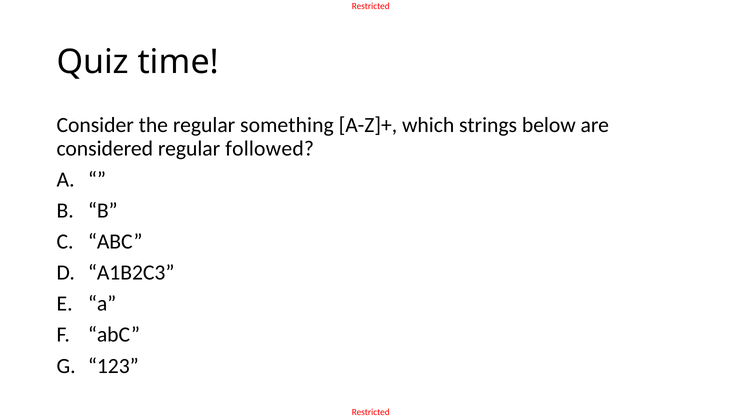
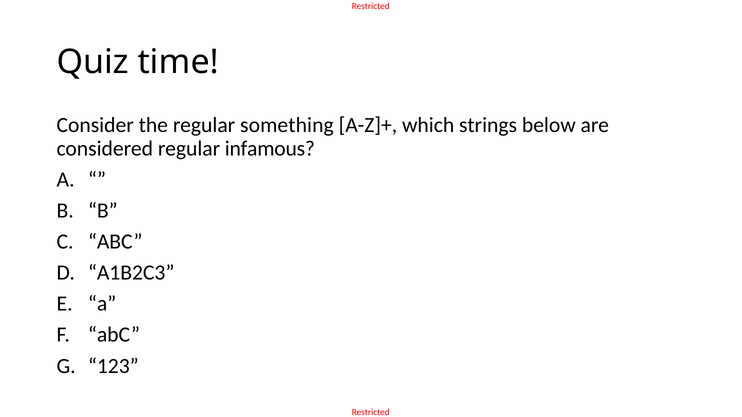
followed: followed -> infamous
